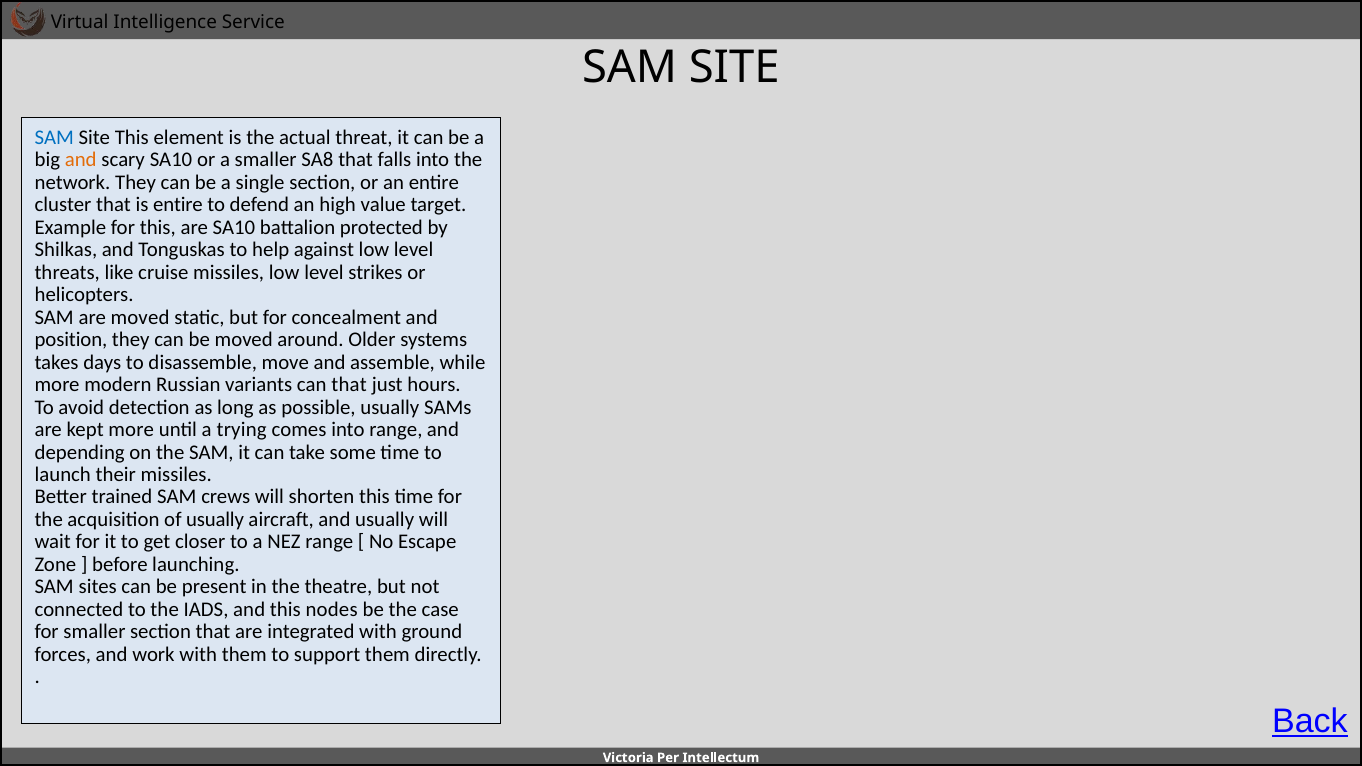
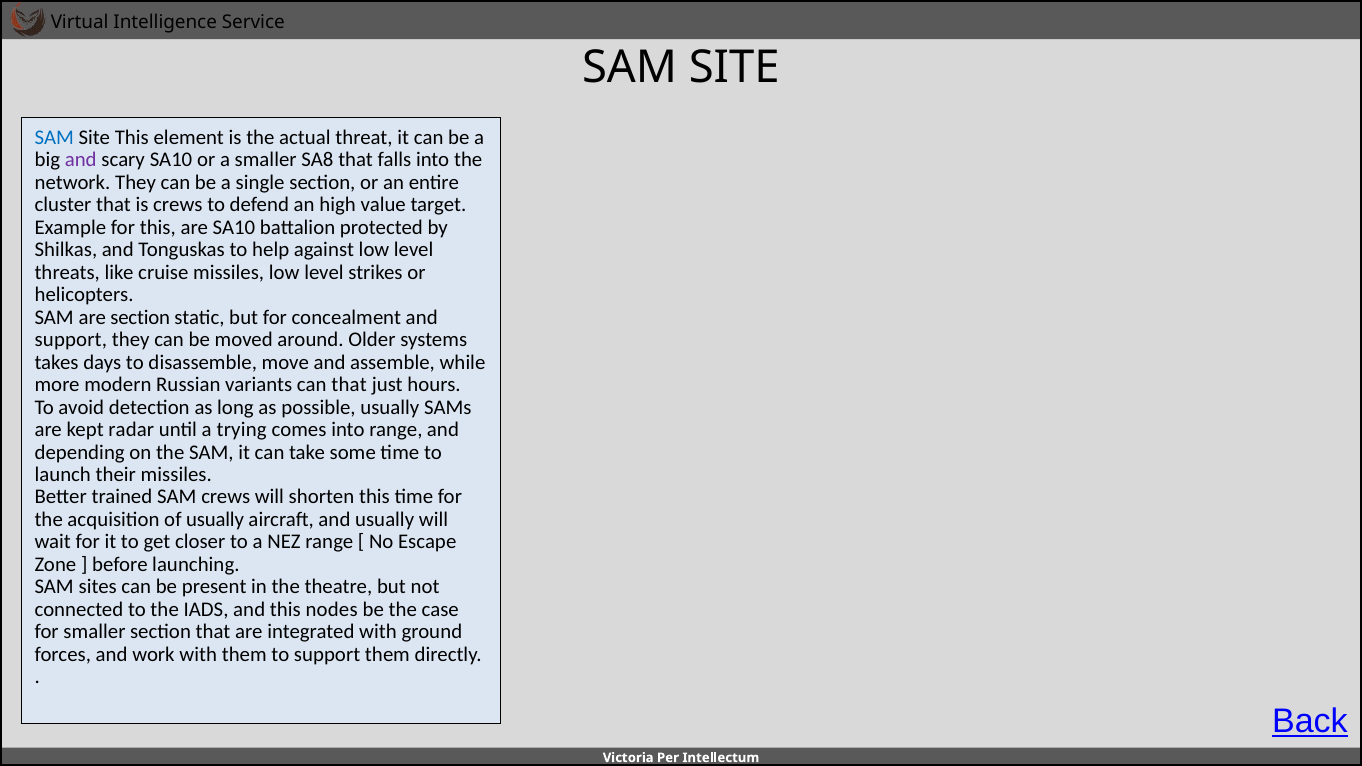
and at (81, 160) colour: orange -> purple
is entire: entire -> crews
are moved: moved -> section
position at (71, 340): position -> support
kept more: more -> radar
